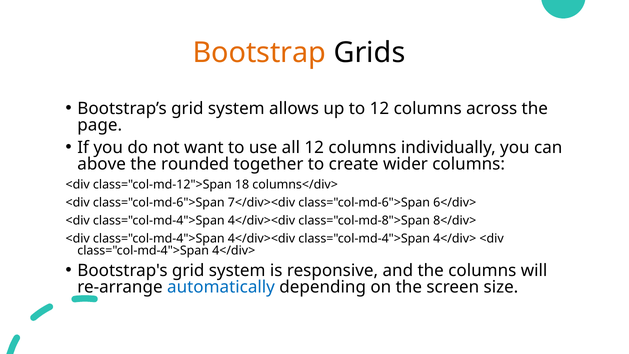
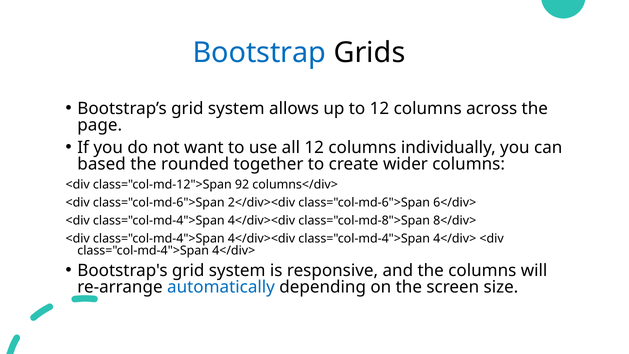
Bootstrap colour: orange -> blue
above: above -> based
18: 18 -> 92
7</div><div: 7</div><div -> 2</div><div
